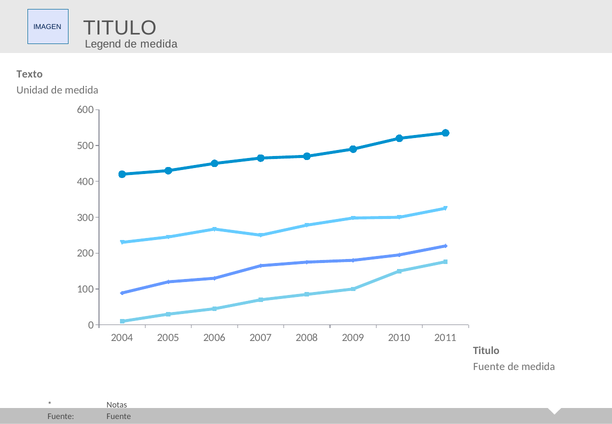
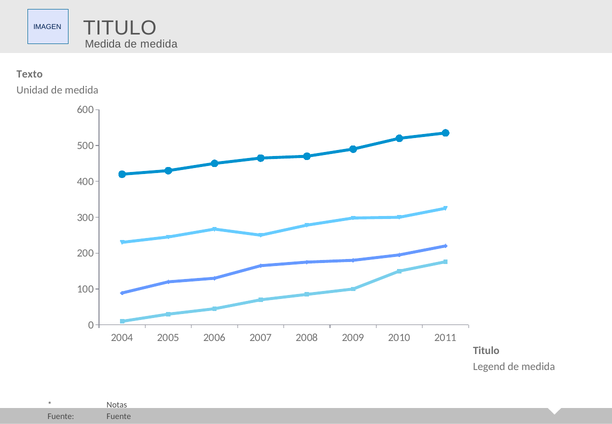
Legend at (103, 44): Legend -> Medida
Fuente at (489, 366): Fuente -> Legend
